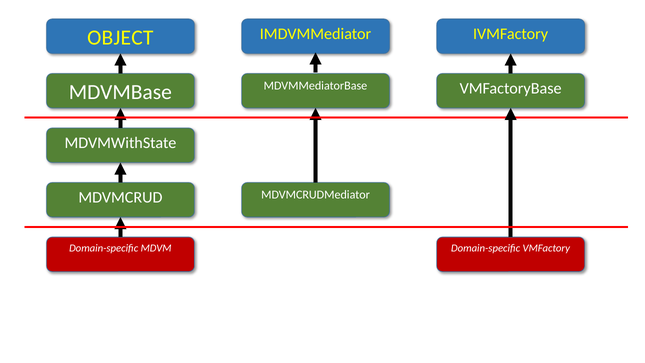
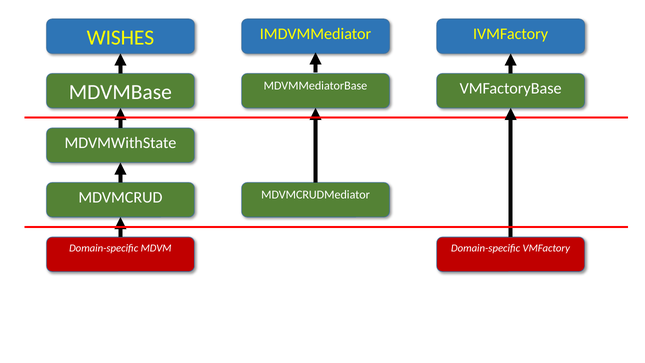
OBJECT: OBJECT -> WISHES
